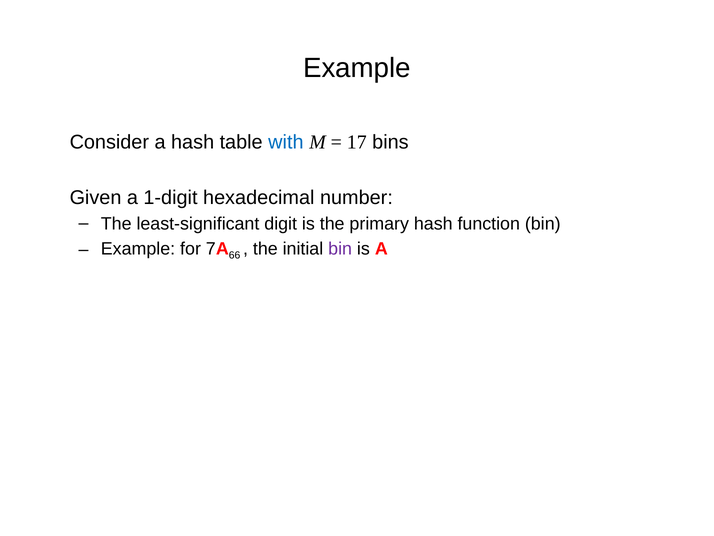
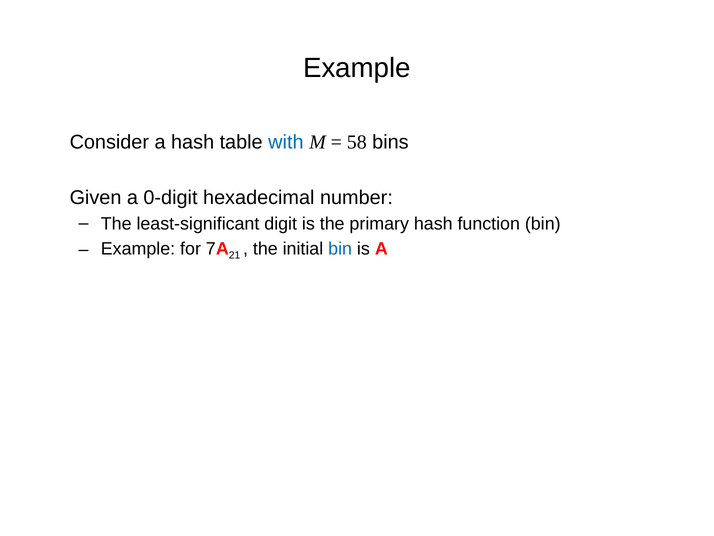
17: 17 -> 58
1-digit: 1-digit -> 0-digit
66: 66 -> 21
bin at (340, 248) colour: purple -> blue
